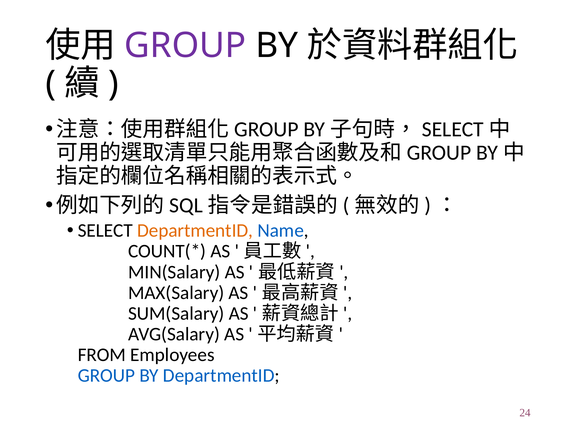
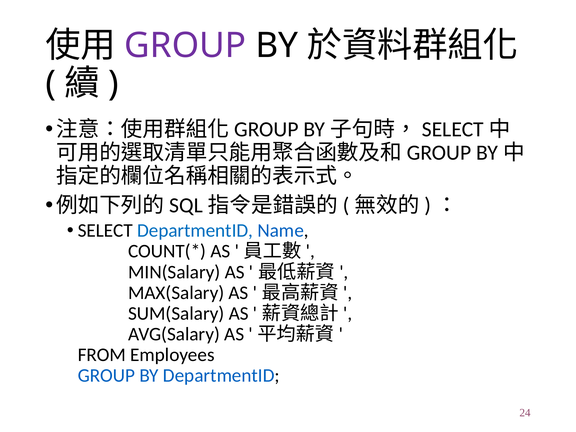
DepartmentID at (195, 231) colour: orange -> blue
